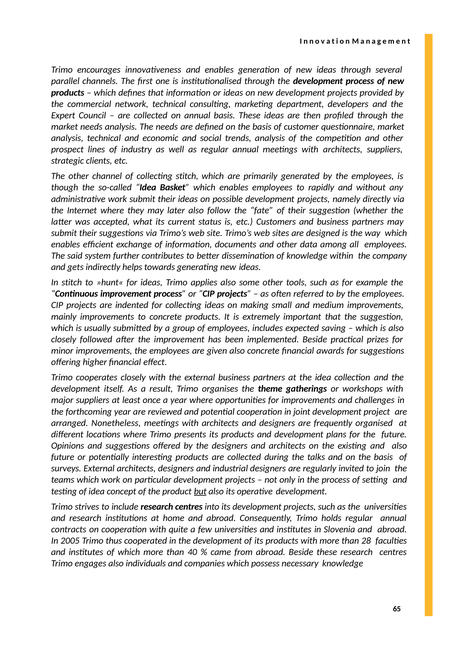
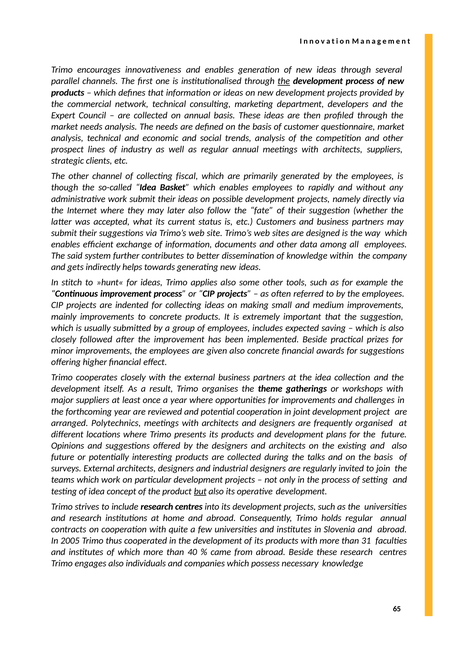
the at (284, 81) underline: none -> present
collecting stitch: stitch -> fiscal
Nonetheless: Nonetheless -> Polytechnics
28: 28 -> 31
